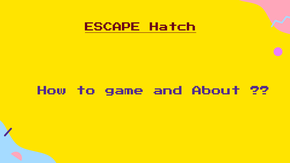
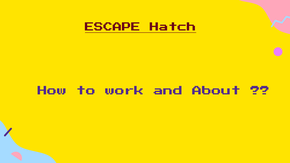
game: game -> work
